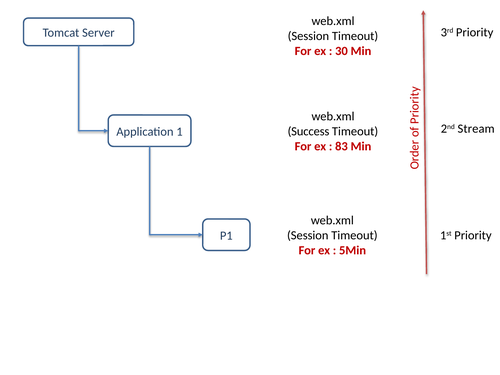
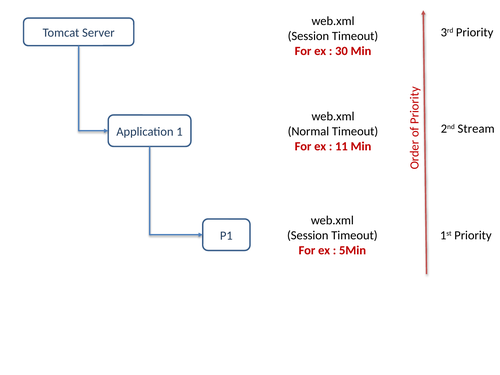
Success: Success -> Normal
83: 83 -> 11
